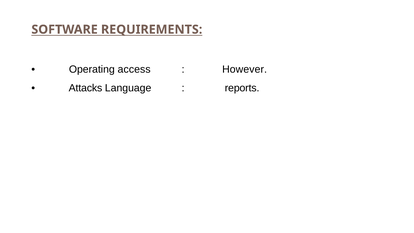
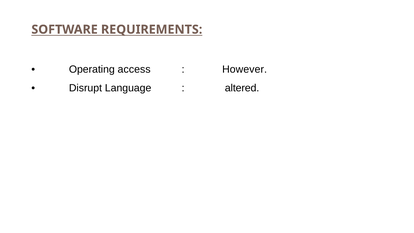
Attacks: Attacks -> Disrupt
reports: reports -> altered
